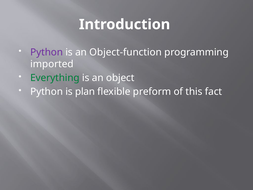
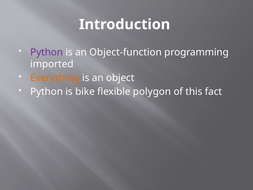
Everything colour: green -> orange
plan: plan -> bike
preform: preform -> polygon
